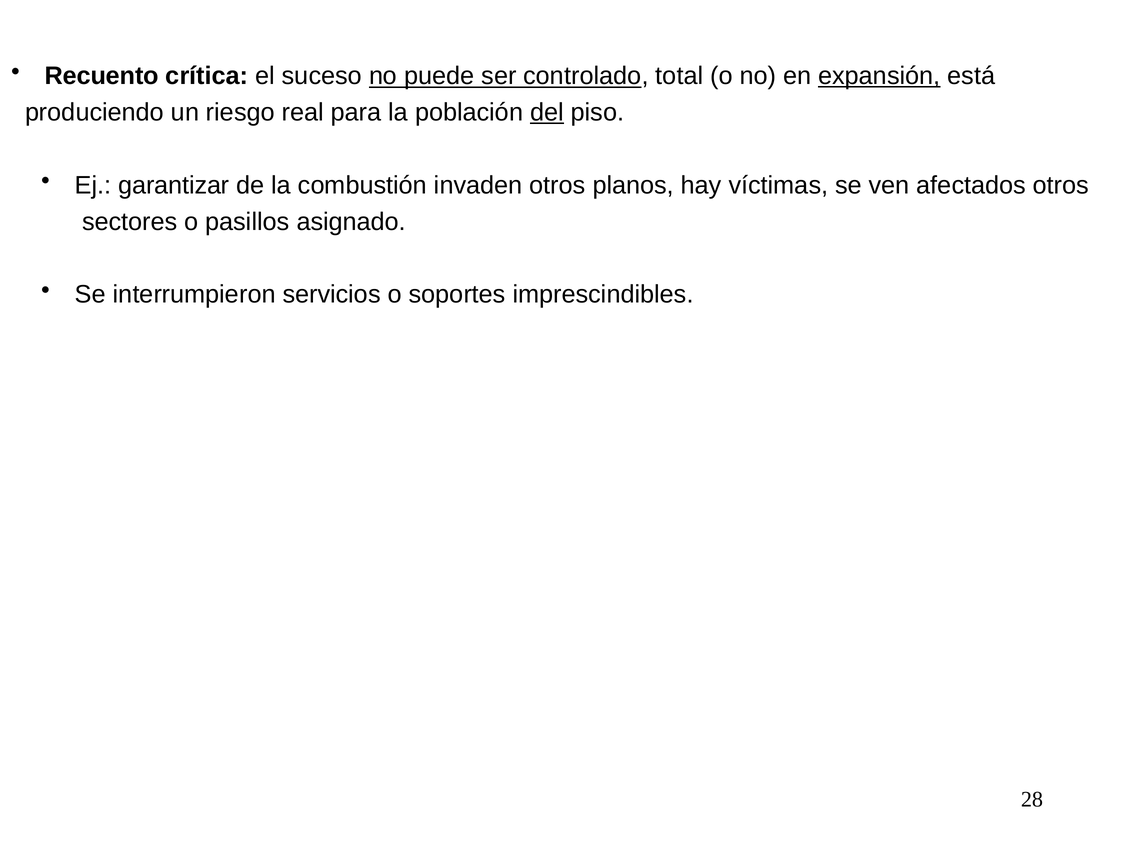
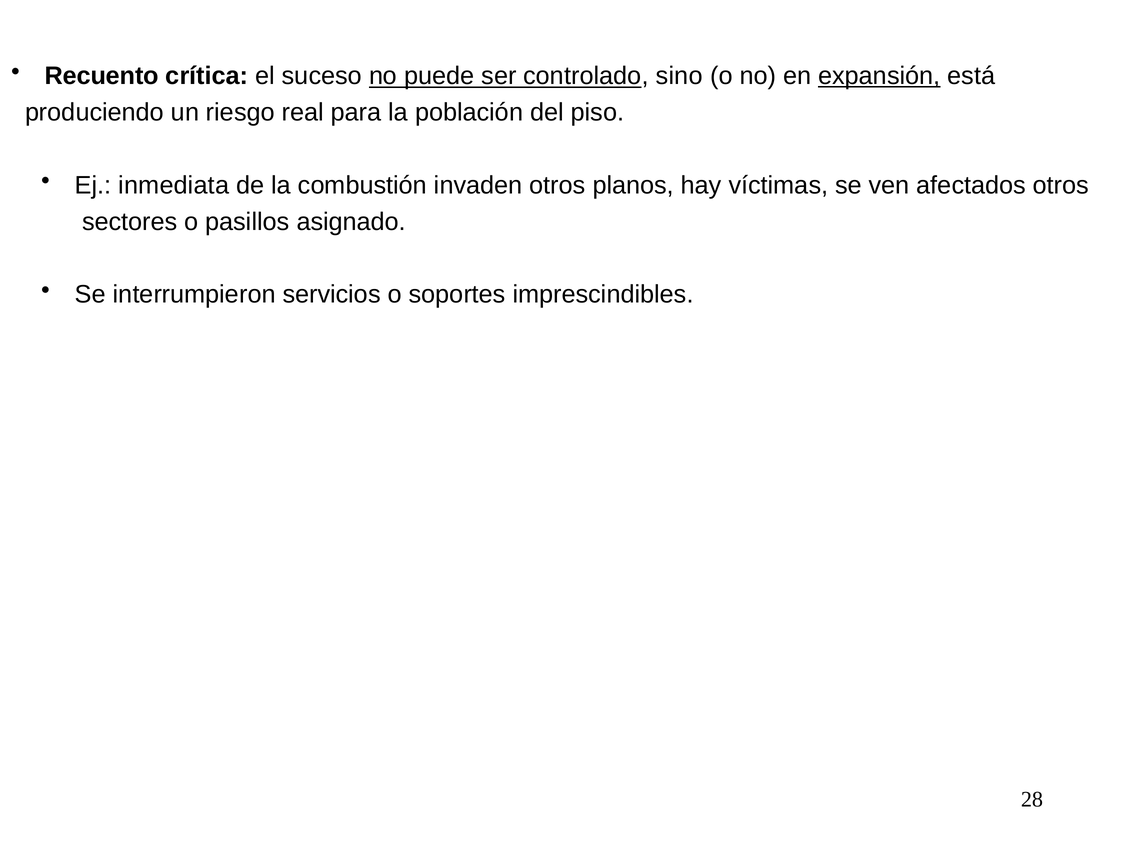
total: total -> sino
del underline: present -> none
garantizar: garantizar -> inmediata
